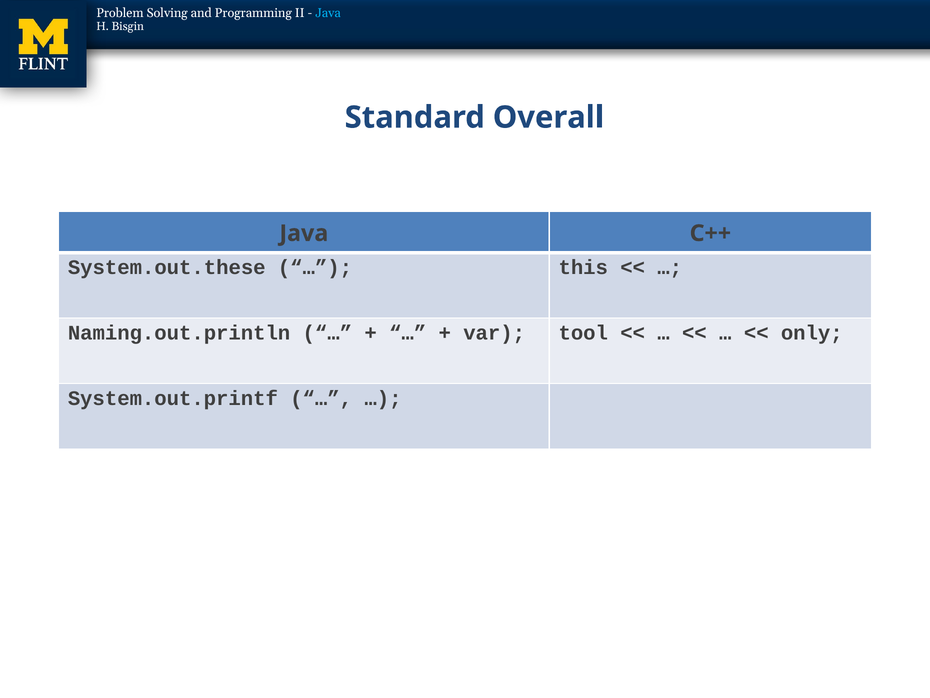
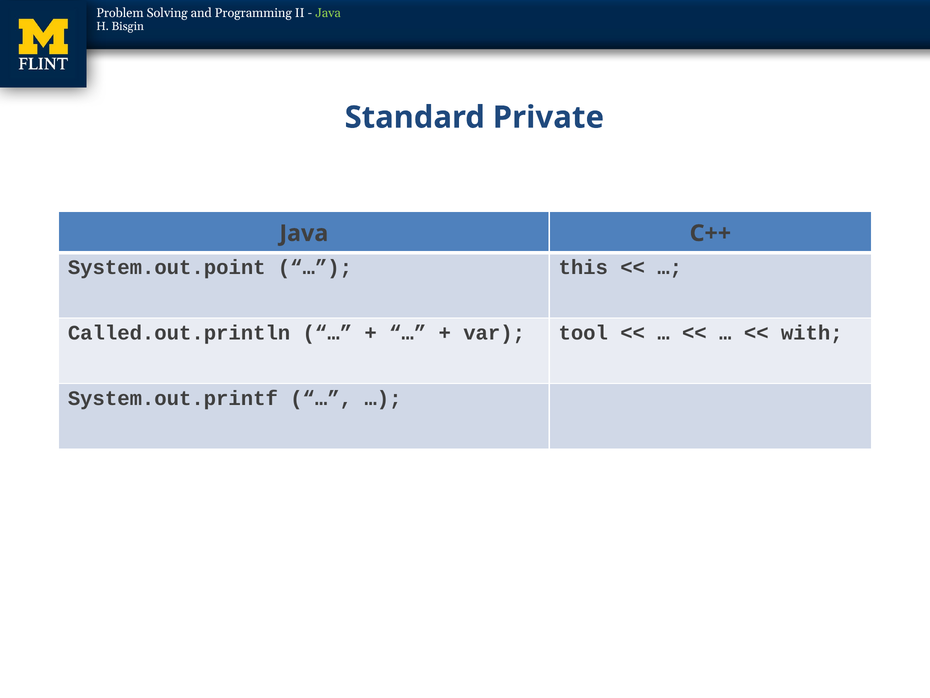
Java at (328, 13) colour: light blue -> light green
Overall: Overall -> Private
System.out.these: System.out.these -> System.out.point
Naming.out.println: Naming.out.println -> Called.out.println
only: only -> with
